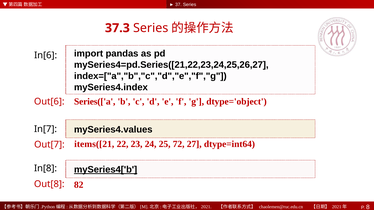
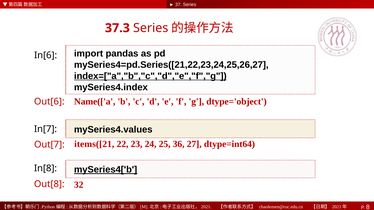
index=["a","b","c","d","e","f","g underline: none -> present
Series(['a: Series(['a -> Name(['a
72: 72 -> 36
82: 82 -> 32
